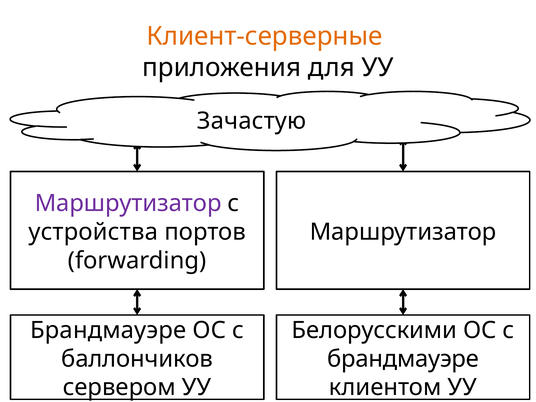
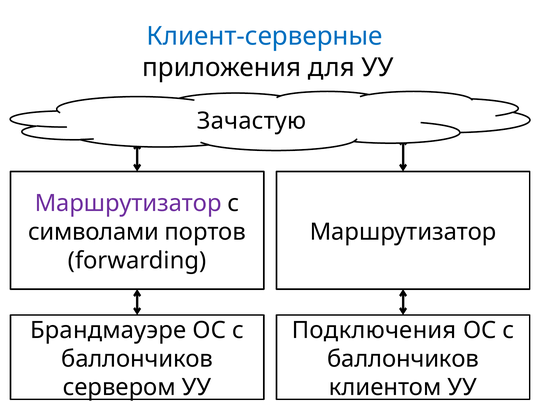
Клиент-серверные colour: orange -> blue
устройства: устройства -> символами
Белорусскими: Белорусскими -> Подключения
брандмауэре at (403, 359): брандмауэре -> баллончиков
